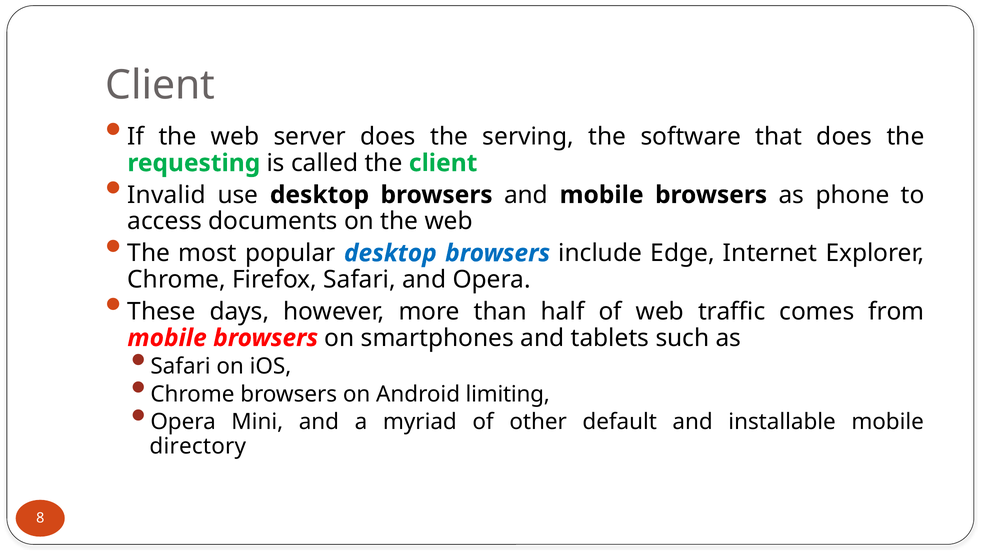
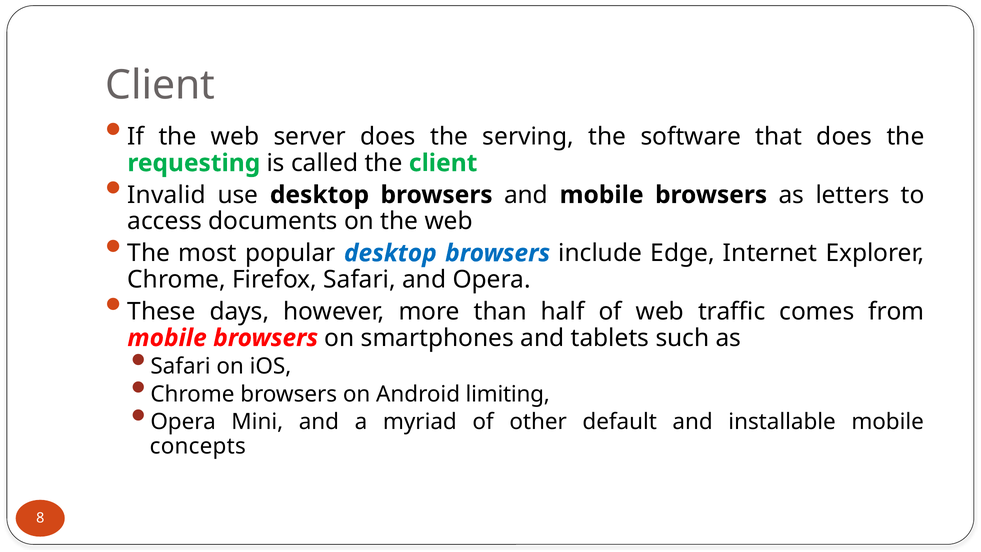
phone: phone -> letters
directory: directory -> concepts
